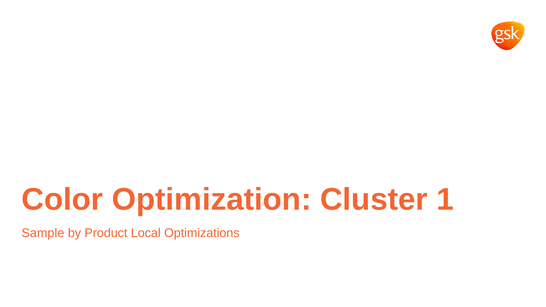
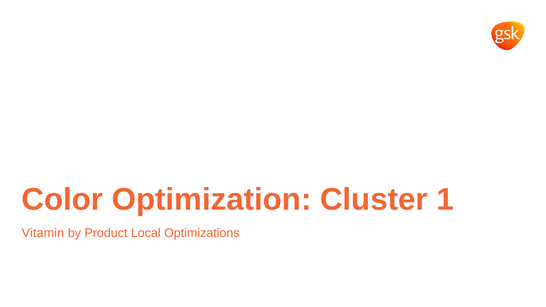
Sample: Sample -> Vitamin
